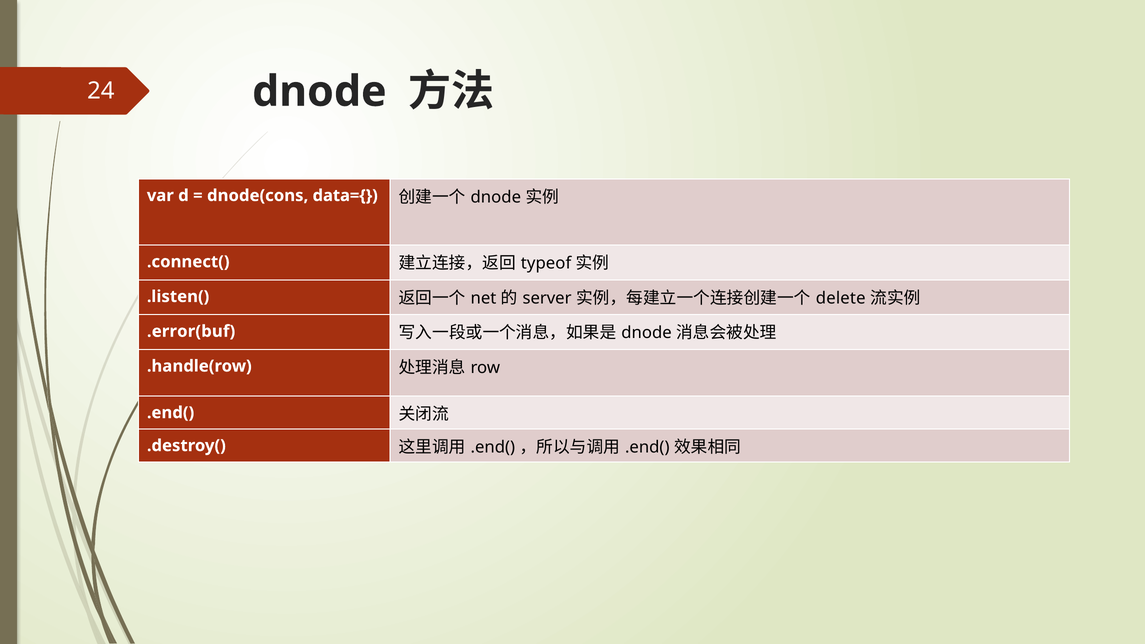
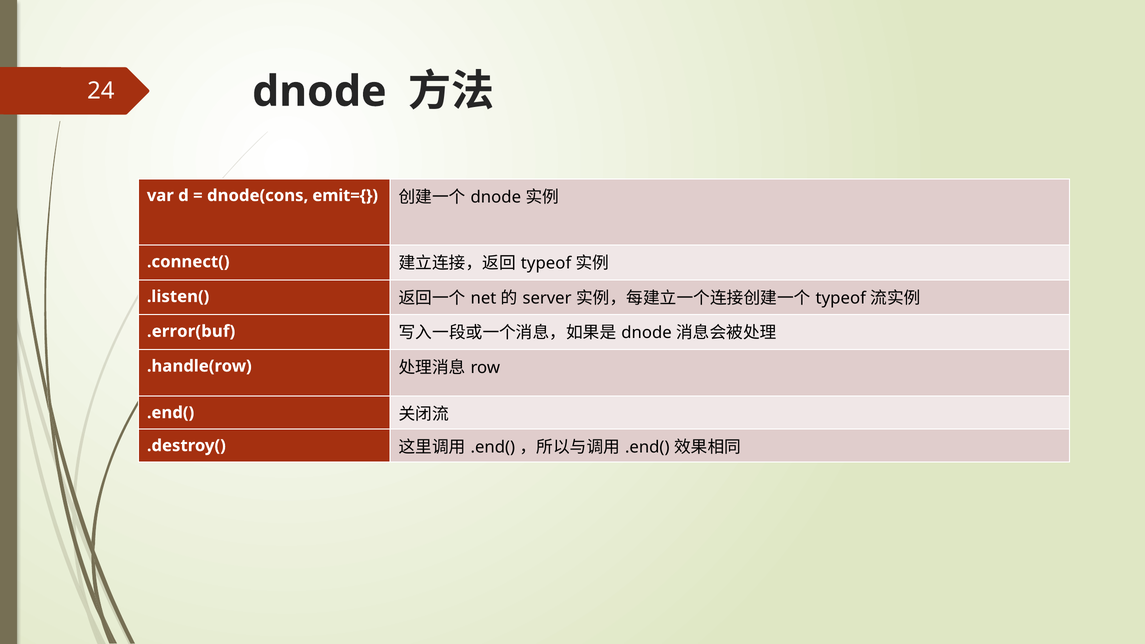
data={: data={ -> emit={
delete at (841, 298): delete -> typeof
